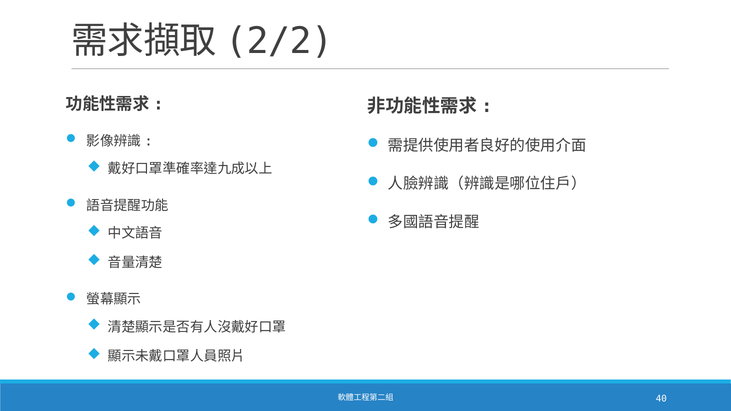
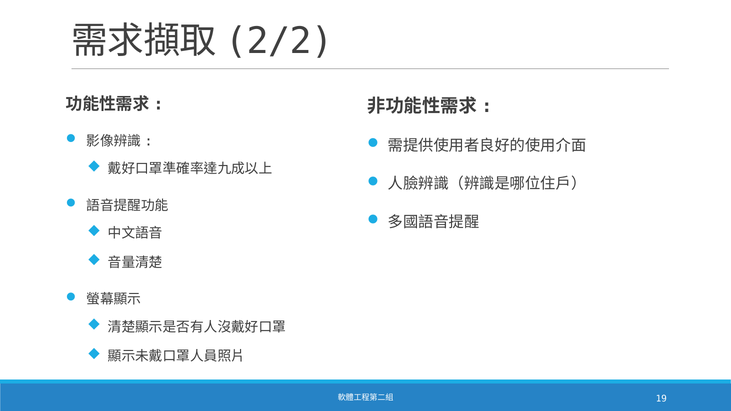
40: 40 -> 19
